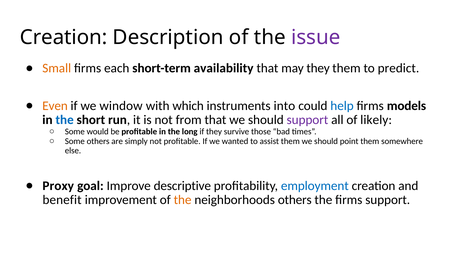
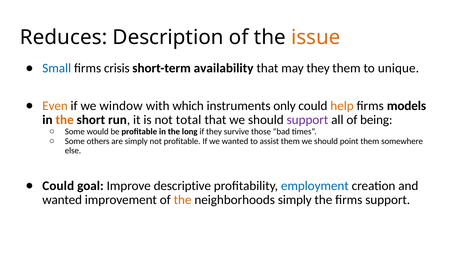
Creation at (64, 37): Creation -> Reduces
issue colour: purple -> orange
Small colour: orange -> blue
each: each -> crisis
predict: predict -> unique
into: into -> only
help colour: blue -> orange
the at (65, 120) colour: blue -> orange
from: from -> total
likely: likely -> being
Proxy at (58, 186): Proxy -> Could
benefit at (62, 200): benefit -> wanted
neighborhoods others: others -> simply
